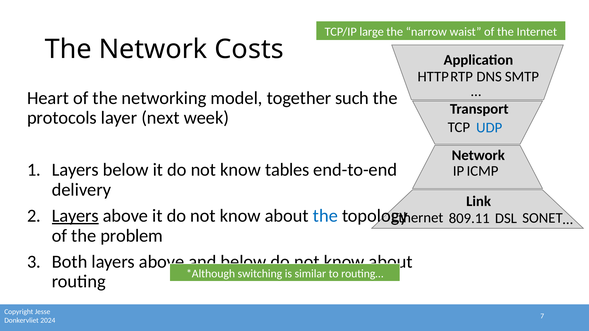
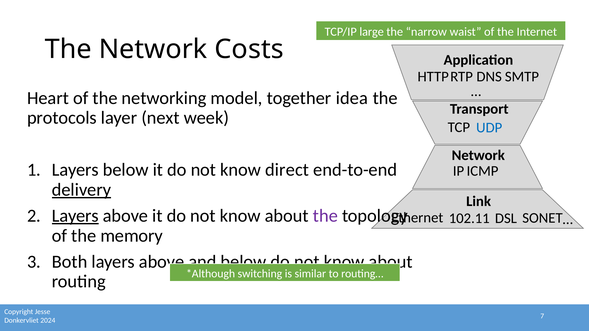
such: such -> idea
tables: tables -> direct
delivery underline: none -> present
the at (325, 216) colour: blue -> purple
809.11: 809.11 -> 102.11
problem: problem -> memory
